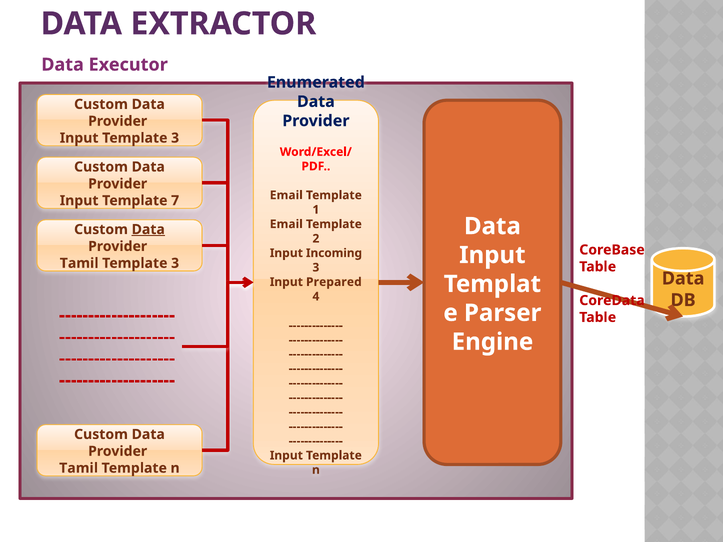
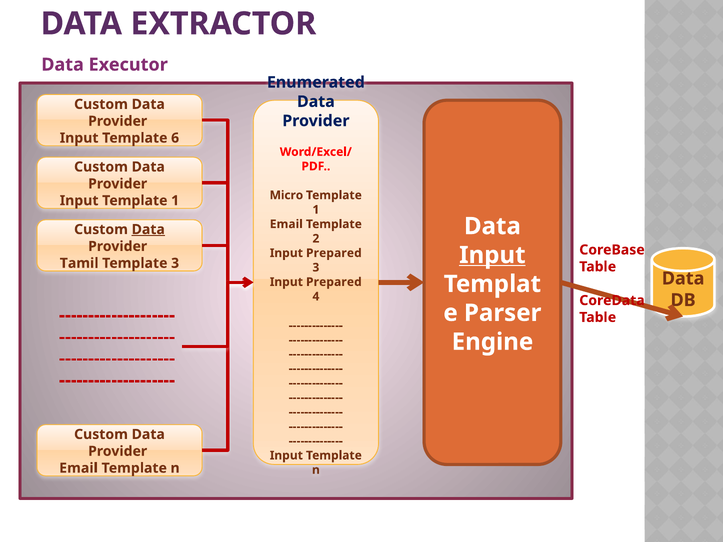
Input Template 3: 3 -> 6
Email at (286, 195): Email -> Micro
Input Template 7: 7 -> 1
Incoming at (334, 253): Incoming -> Prepared
Input at (492, 255) underline: none -> present
Tamil at (79, 468): Tamil -> Email
